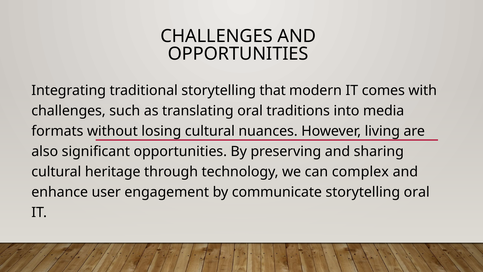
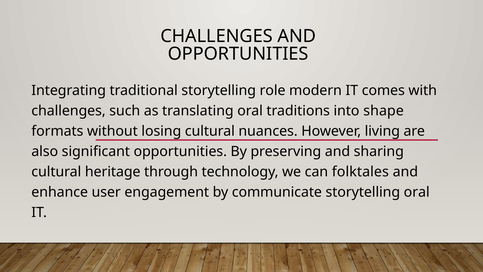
that: that -> role
media: media -> shape
complex: complex -> folktales
